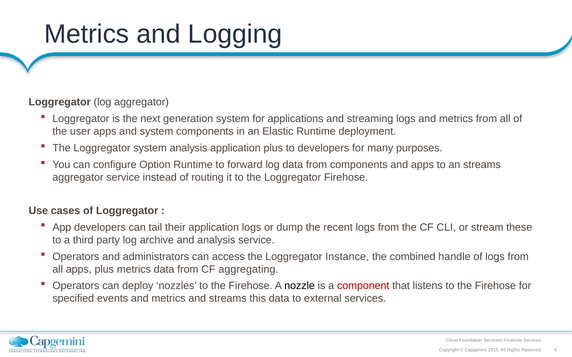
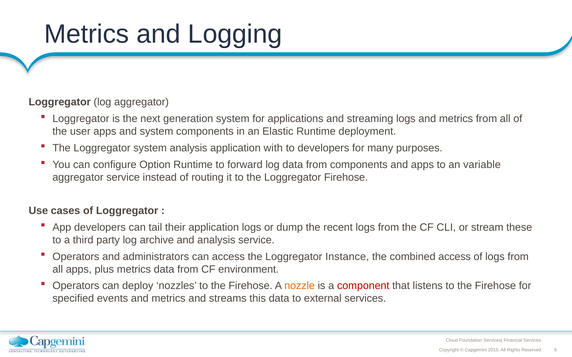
application plus: plus -> with
an streams: streams -> variable
combined handle: handle -> access
aggregating: aggregating -> environment
nozzle colour: black -> orange
